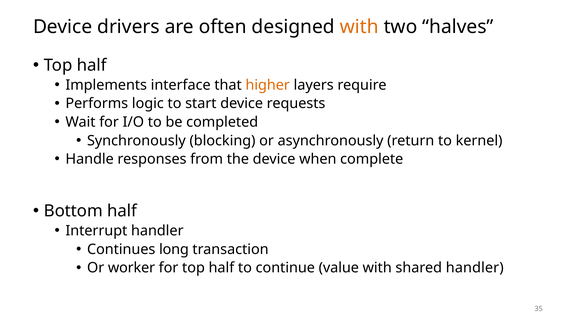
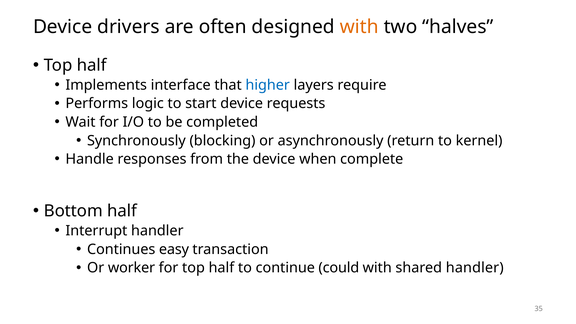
higher colour: orange -> blue
long: long -> easy
value: value -> could
